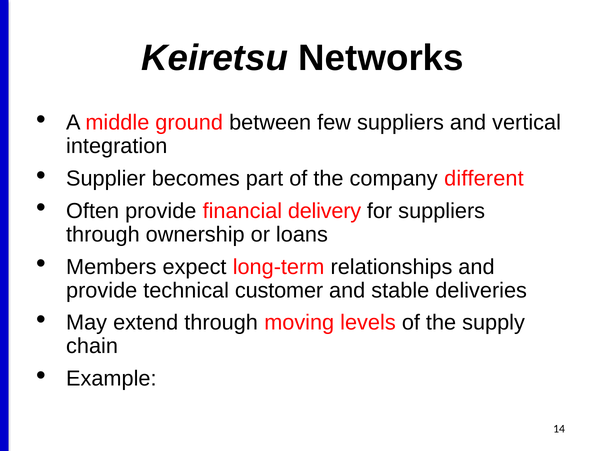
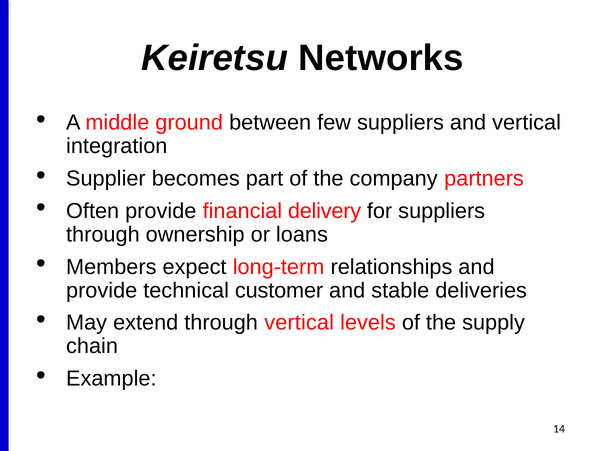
different: different -> partners
through moving: moving -> vertical
